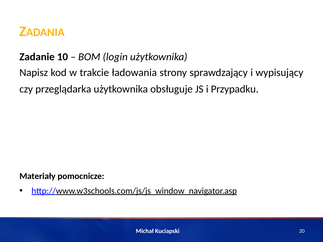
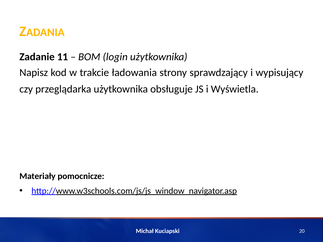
10: 10 -> 11
Przypadku: Przypadku -> Wyświetla
